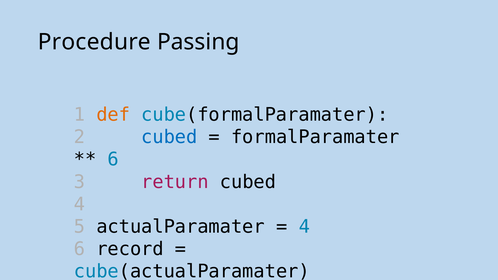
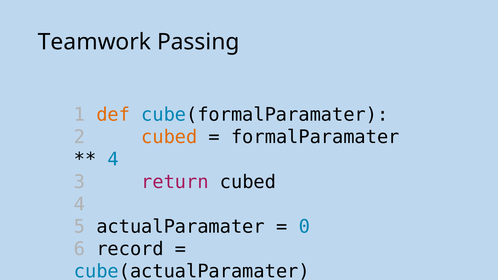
Procedure: Procedure -> Teamwork
cubed at (169, 137) colour: blue -> orange
6 at (113, 160): 6 -> 4
4 at (304, 227): 4 -> 0
